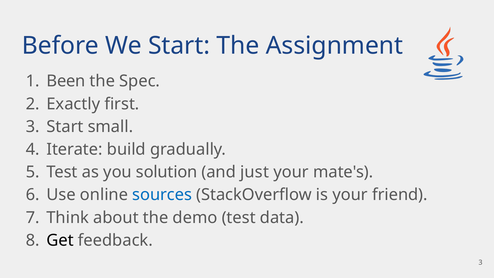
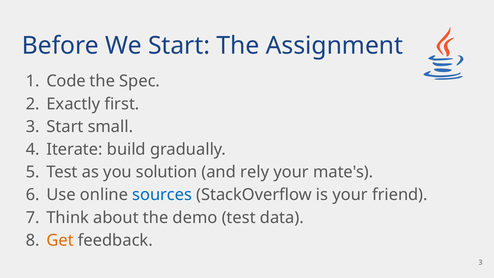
Been: Been -> Code
just: just -> rely
Get colour: black -> orange
